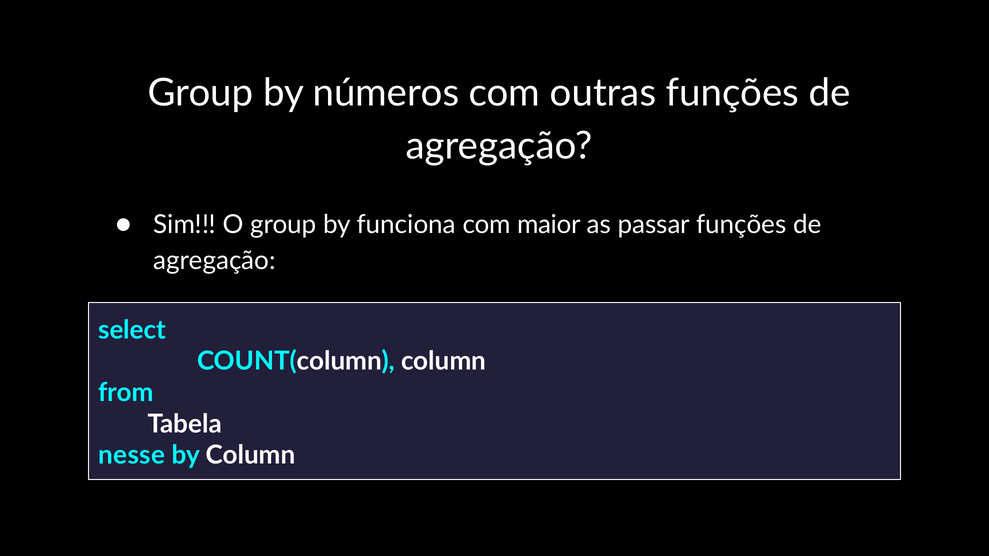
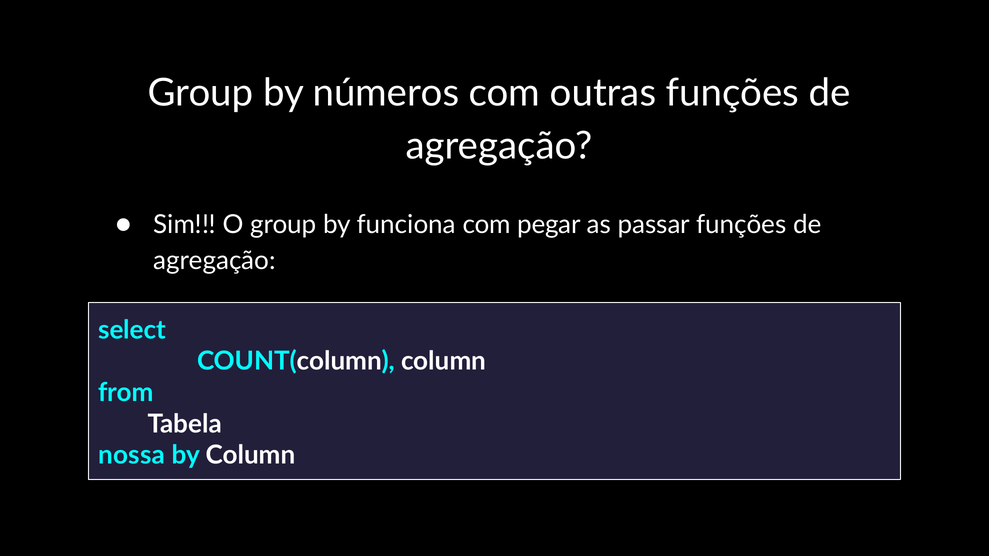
maior: maior -> pegar
nesse: nesse -> nossa
